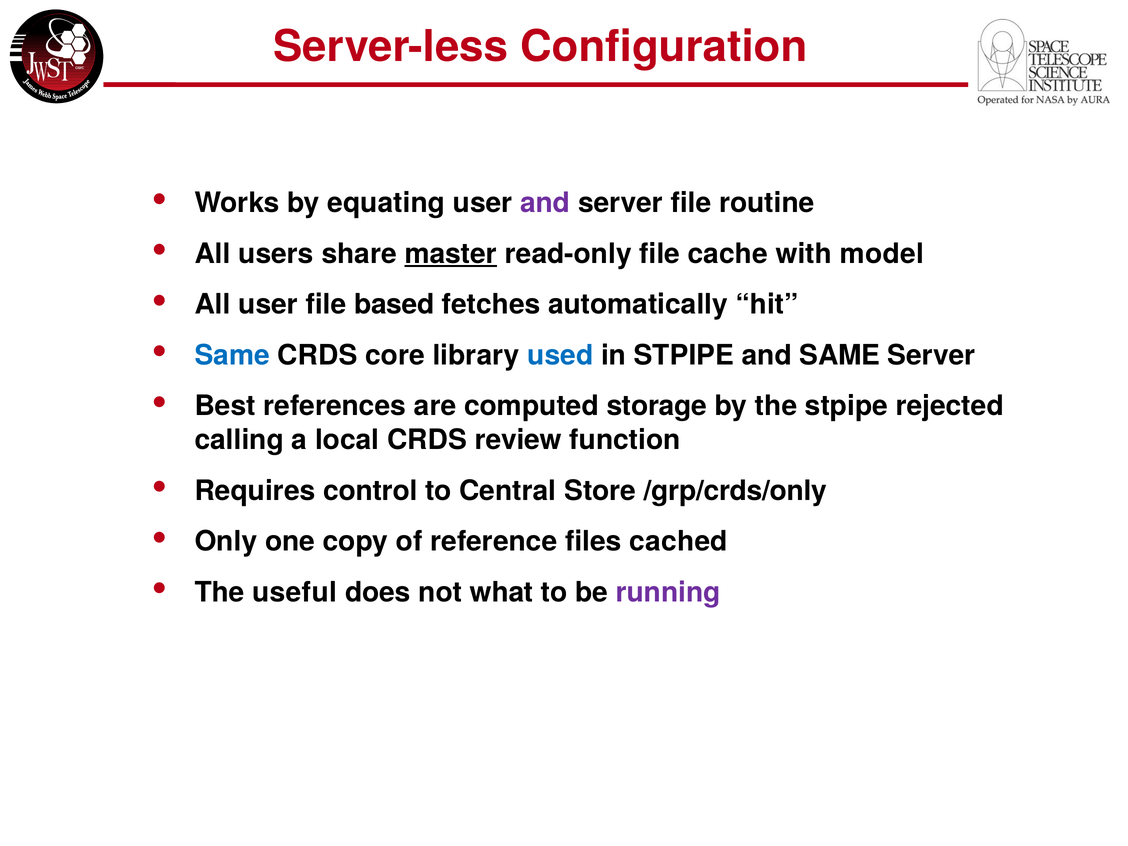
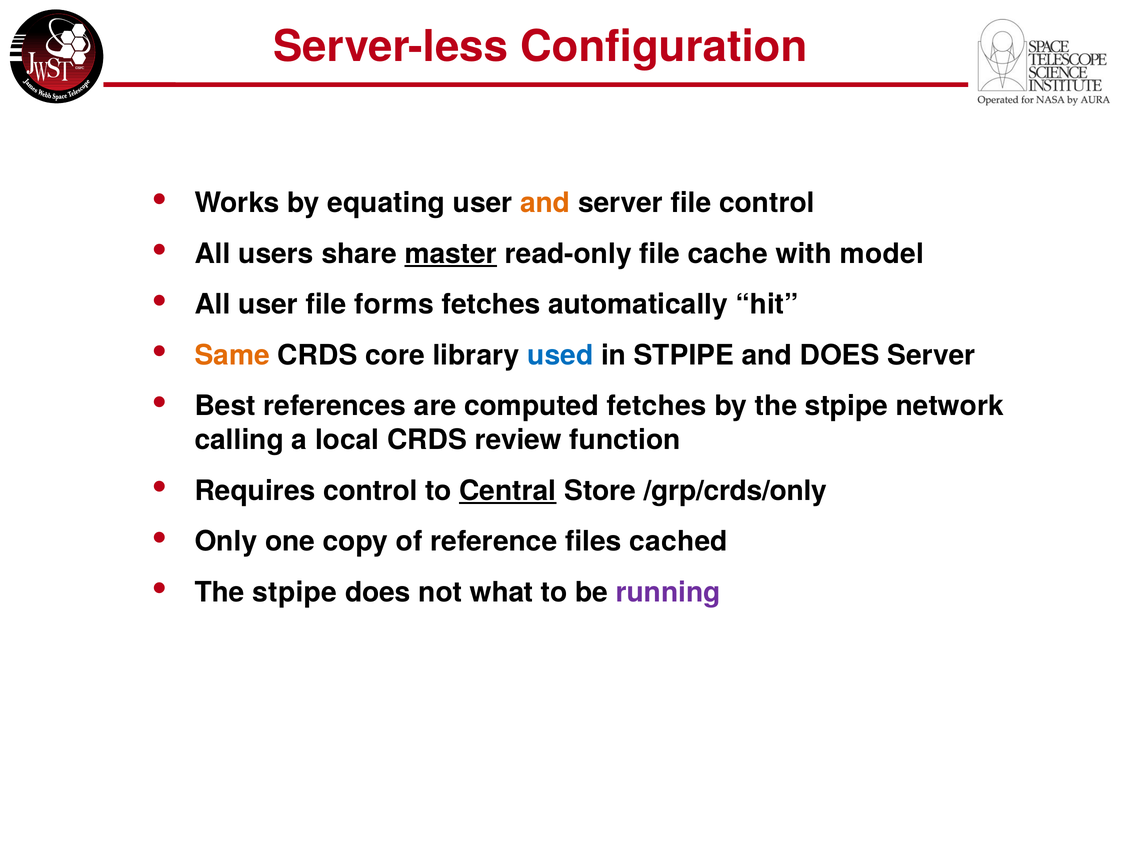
and at (545, 203) colour: purple -> orange
file routine: routine -> control
based: based -> forms
Same at (232, 355) colour: blue -> orange
and SAME: SAME -> DOES
computed storage: storage -> fetches
rejected: rejected -> network
Central underline: none -> present
useful at (295, 592): useful -> stpipe
